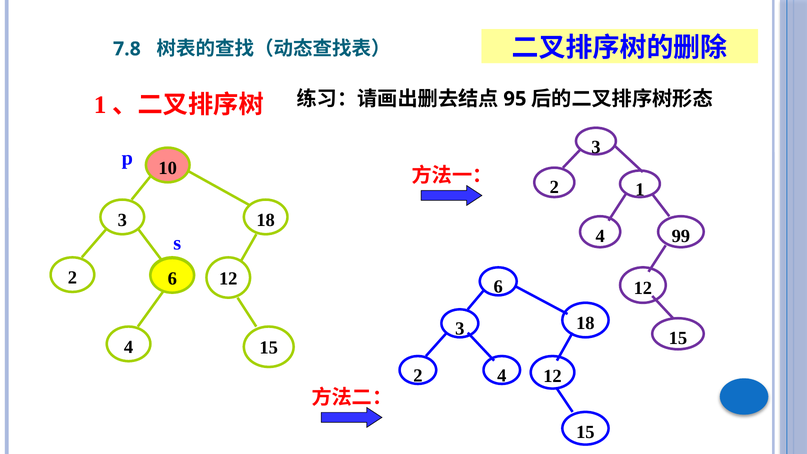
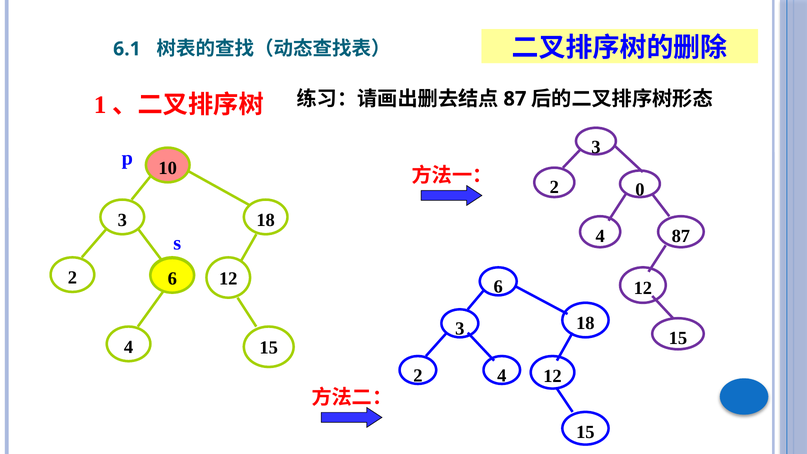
7.8: 7.8 -> 6.1
95 at (515, 99): 95 -> 87
2 1: 1 -> 0
4 99: 99 -> 87
